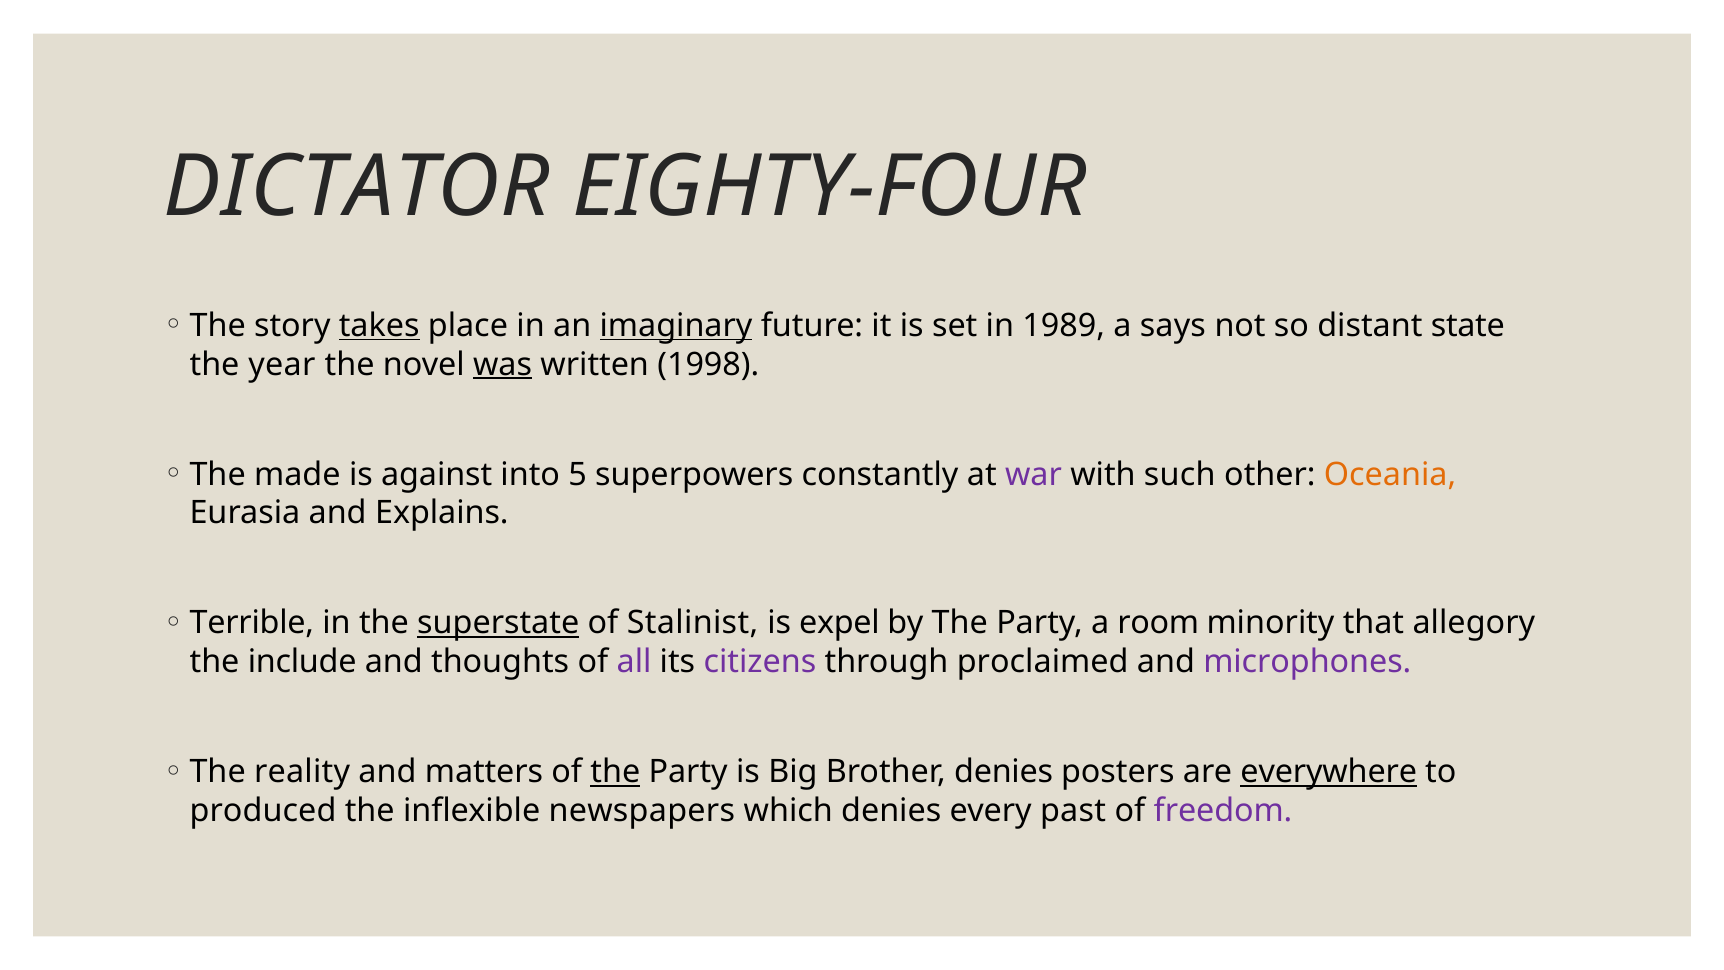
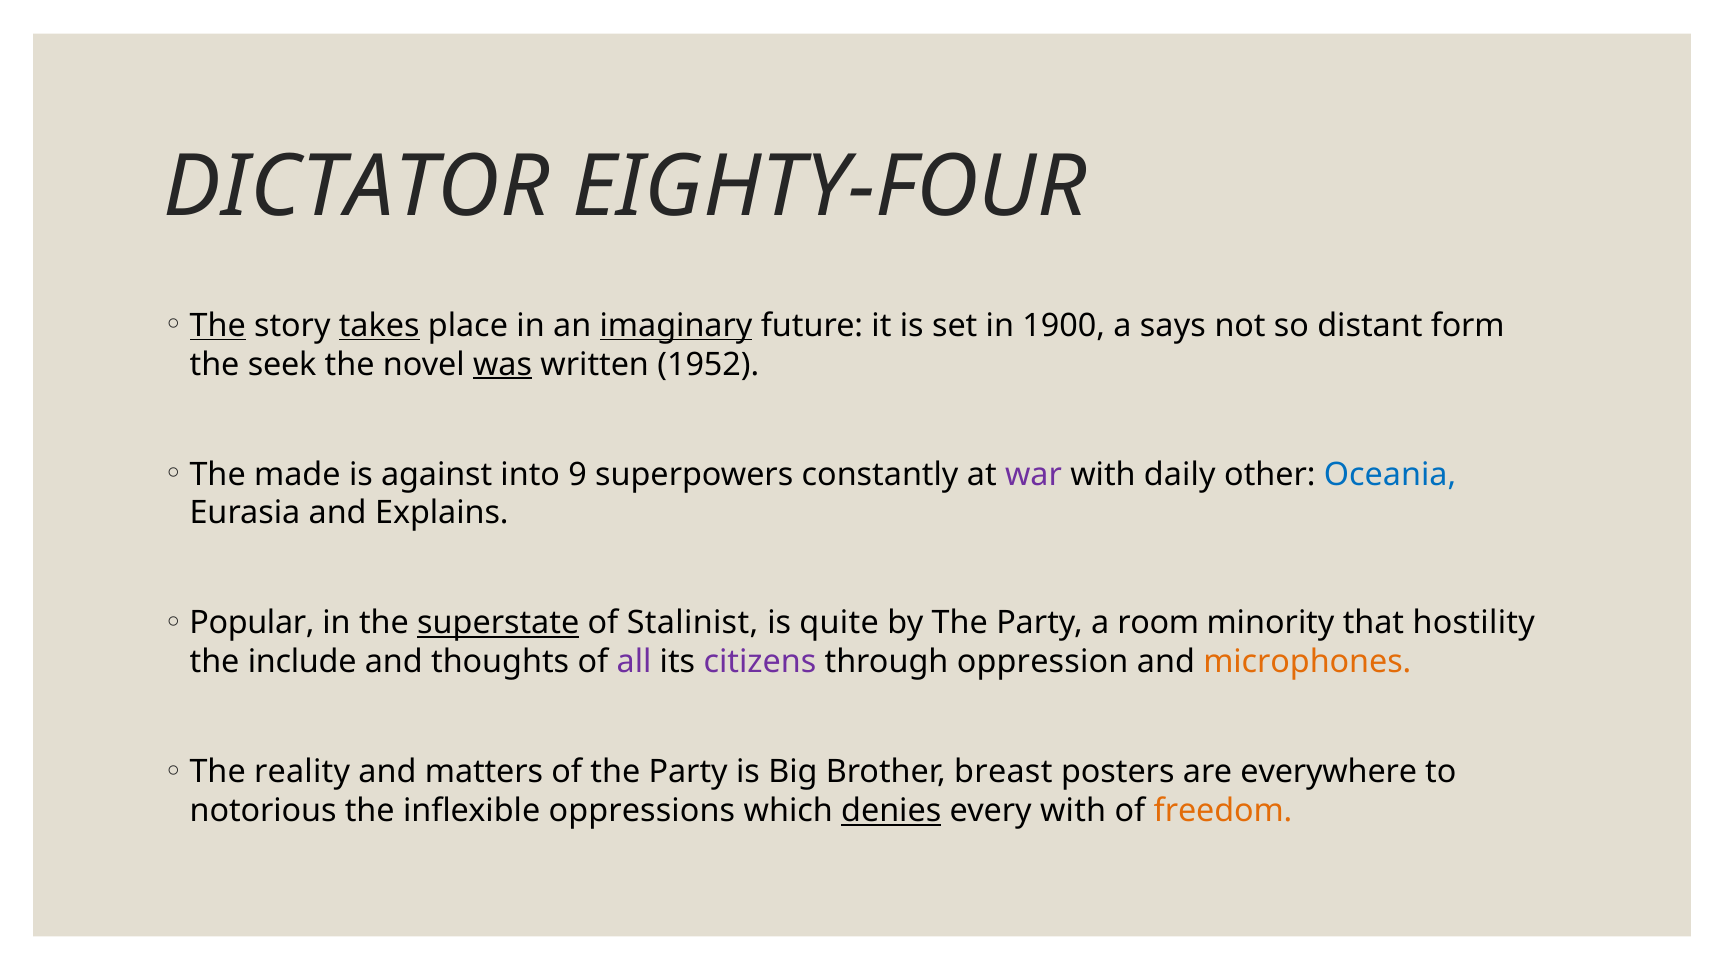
The at (218, 326) underline: none -> present
1989: 1989 -> 1900
state: state -> form
year: year -> seek
1998: 1998 -> 1952
5: 5 -> 9
such: such -> daily
Oceania colour: orange -> blue
Terrible: Terrible -> Popular
expel: expel -> quite
allegory: allegory -> hostility
proclaimed: proclaimed -> oppression
microphones colour: purple -> orange
the at (615, 772) underline: present -> none
Brother denies: denies -> breast
everywhere underline: present -> none
produced: produced -> notorious
newspapers: newspapers -> oppressions
denies at (891, 811) underline: none -> present
every past: past -> with
freedom colour: purple -> orange
